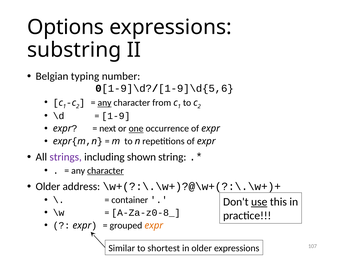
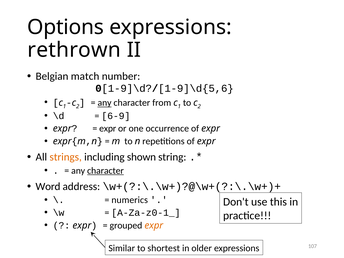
substring: substring -> rethrown
typing: typing -> match
1-9: 1-9 -> 6-9
next at (108, 129): next -> expr
one underline: present -> none
strings colour: purple -> orange
Older at (48, 186): Older -> Word
container: container -> numerics
use underline: present -> none
A-Za-z0-8_: A-Za-z0-8_ -> A-Za-z0-1_
